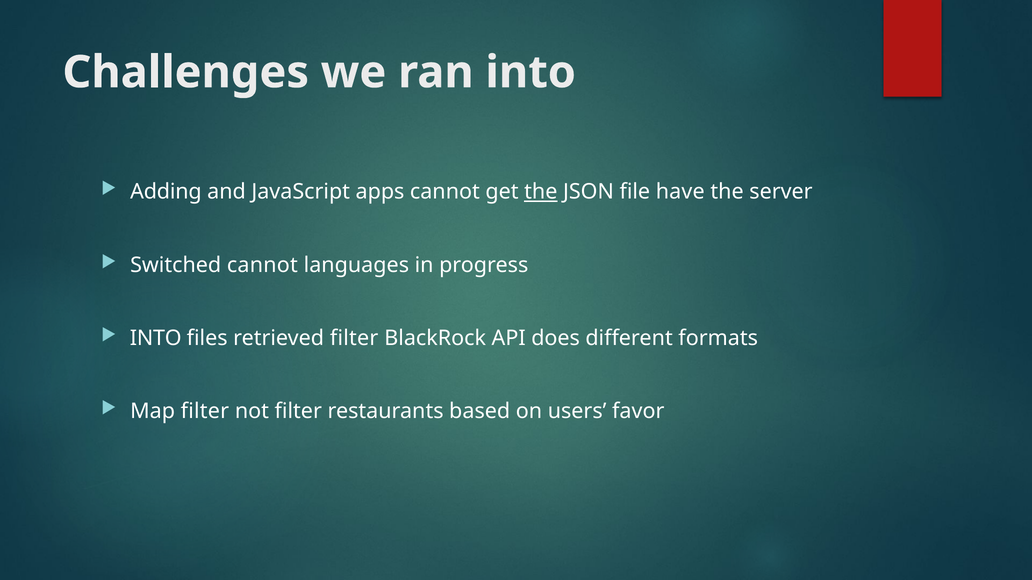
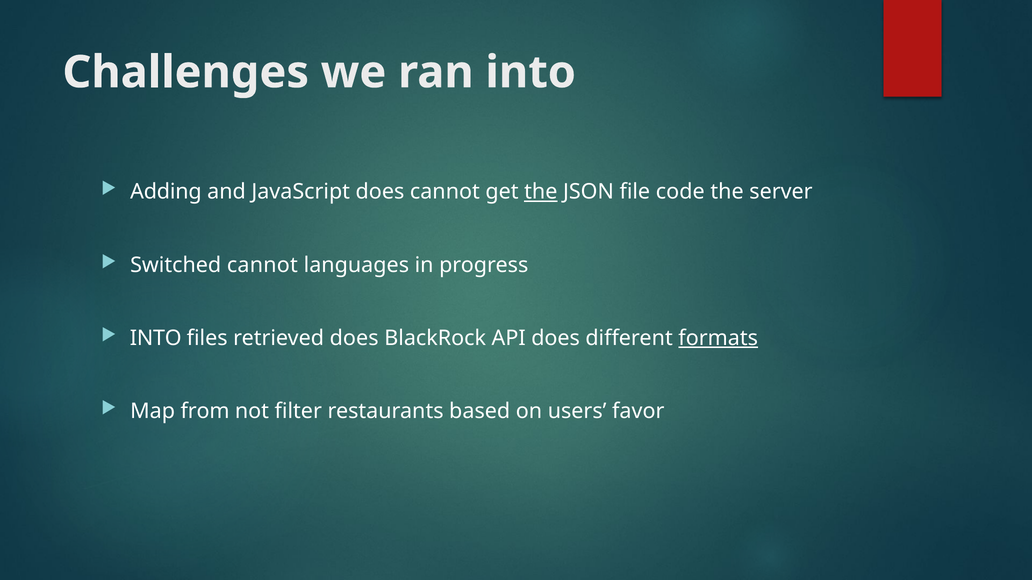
JavaScript apps: apps -> does
have: have -> code
retrieved filter: filter -> does
formats underline: none -> present
Map filter: filter -> from
